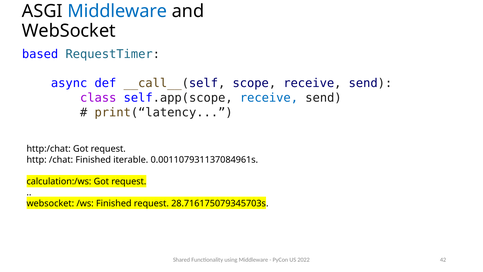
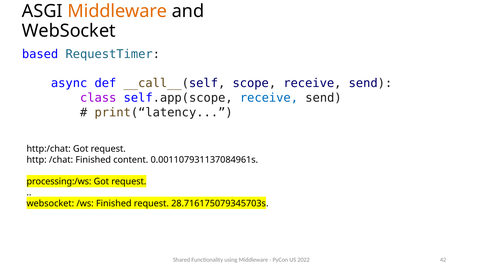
Middleware at (117, 11) colour: blue -> orange
iterable: iterable -> content
calculation:/ws: calculation:/ws -> processing:/ws
